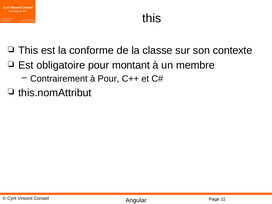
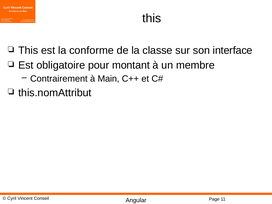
contexte: contexte -> interface
à Pour: Pour -> Main
